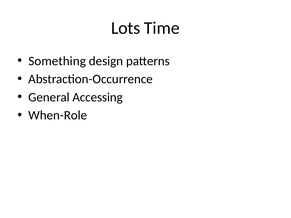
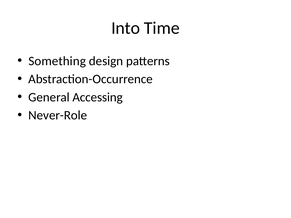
Lots: Lots -> Into
When-Role: When-Role -> Never-Role
